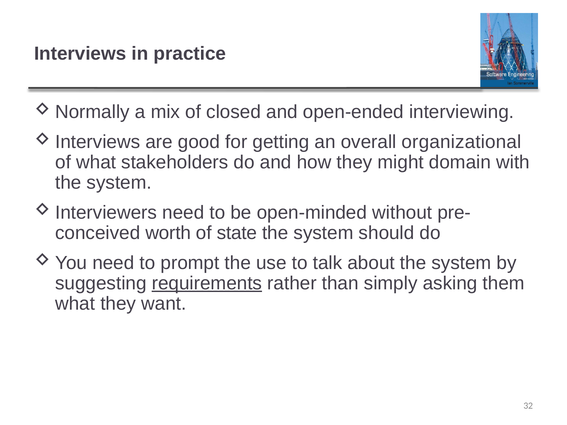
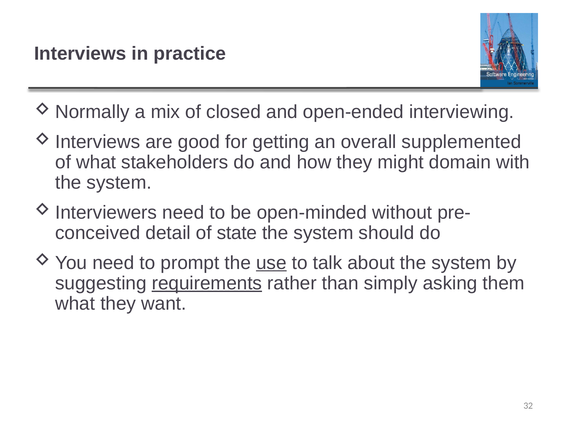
organizational: organizational -> supplemented
worth: worth -> detail
use underline: none -> present
